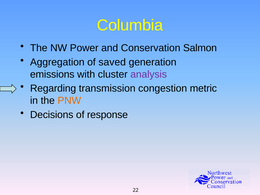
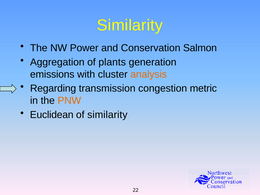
Columbia at (130, 25): Columbia -> Similarity
saved: saved -> plants
analysis colour: purple -> orange
Decisions: Decisions -> Euclidean
of response: response -> similarity
